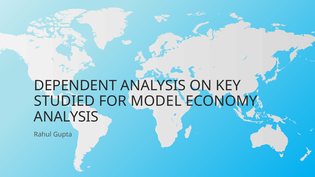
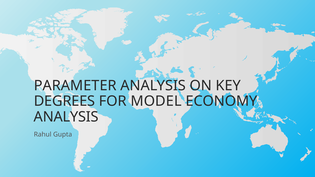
DEPENDENT: DEPENDENT -> PARAMETER
STUDIED: STUDIED -> DEGREES
